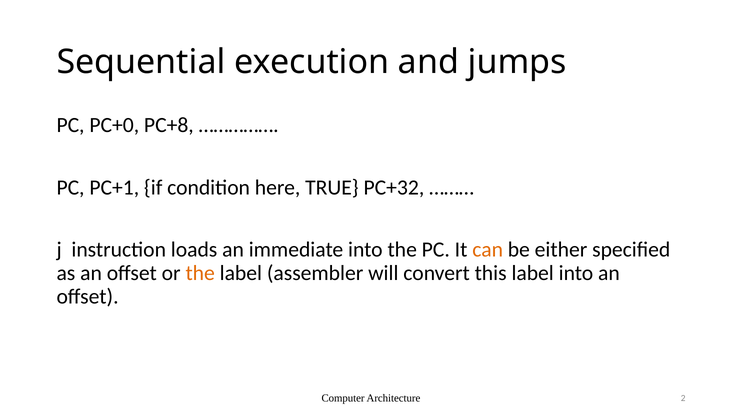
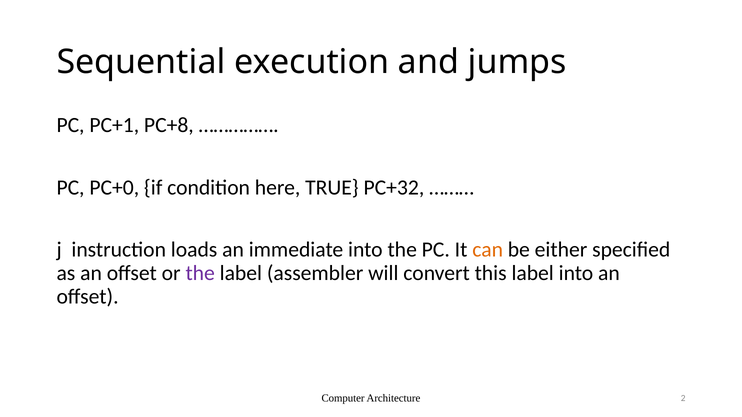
PC+0: PC+0 -> PC+1
PC+1: PC+1 -> PC+0
the at (200, 273) colour: orange -> purple
